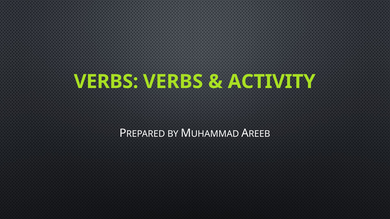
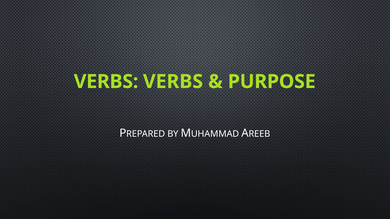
ACTIVITY: ACTIVITY -> PURPOSE
